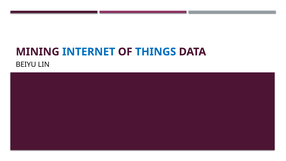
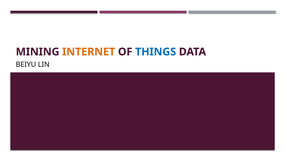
INTERNET colour: blue -> orange
